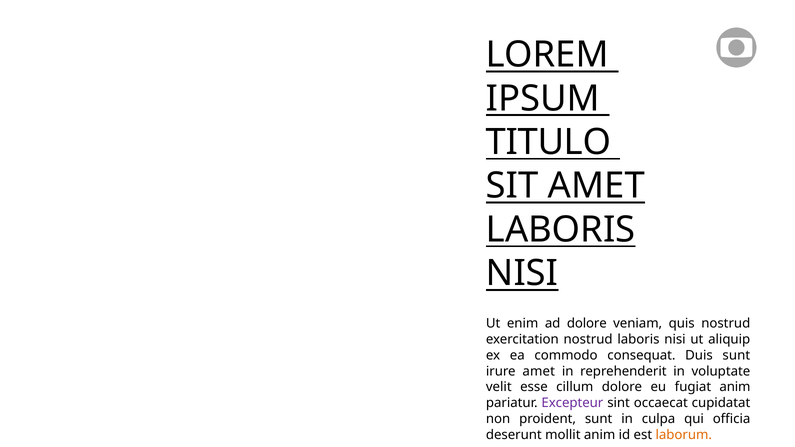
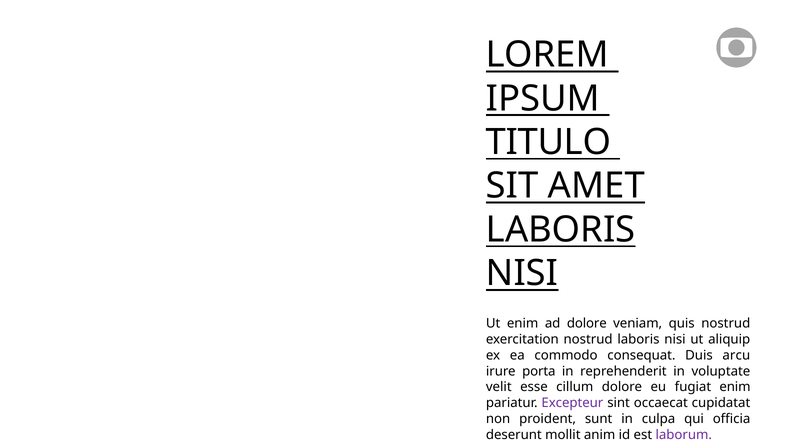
Duis sunt: sunt -> arcu
irure amet: amet -> porta
fugiat anim: anim -> enim
laborum colour: orange -> purple
